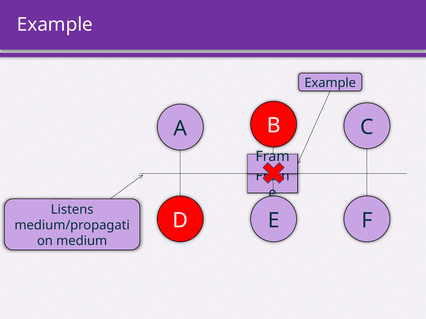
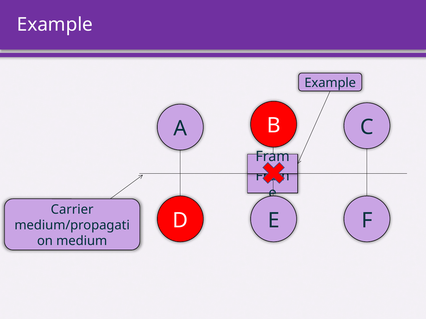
Listens: Listens -> Carrier
